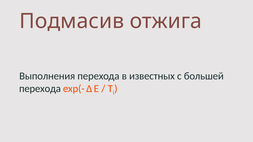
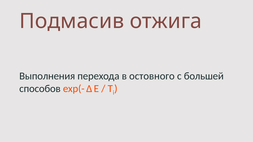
известных: известных -> остовного
перехода at (40, 89): перехода -> способов
